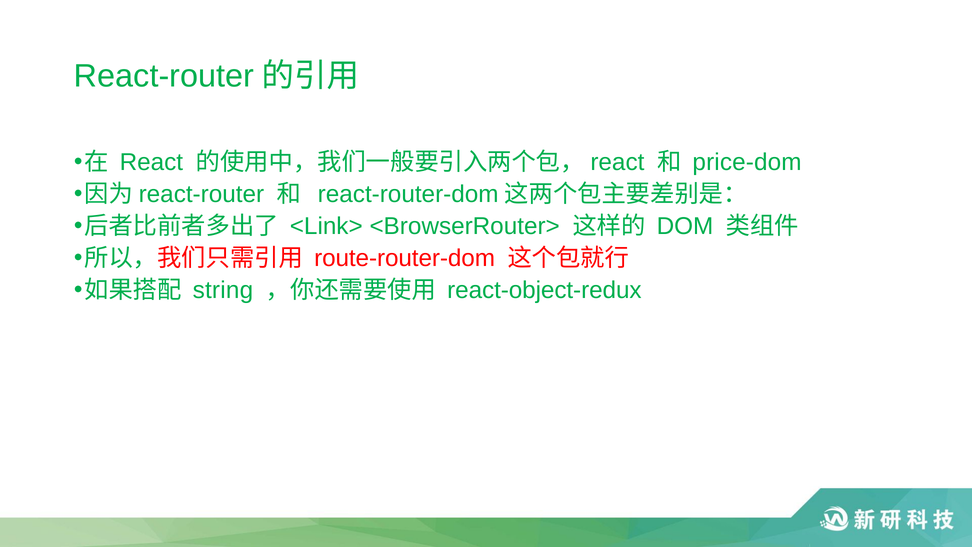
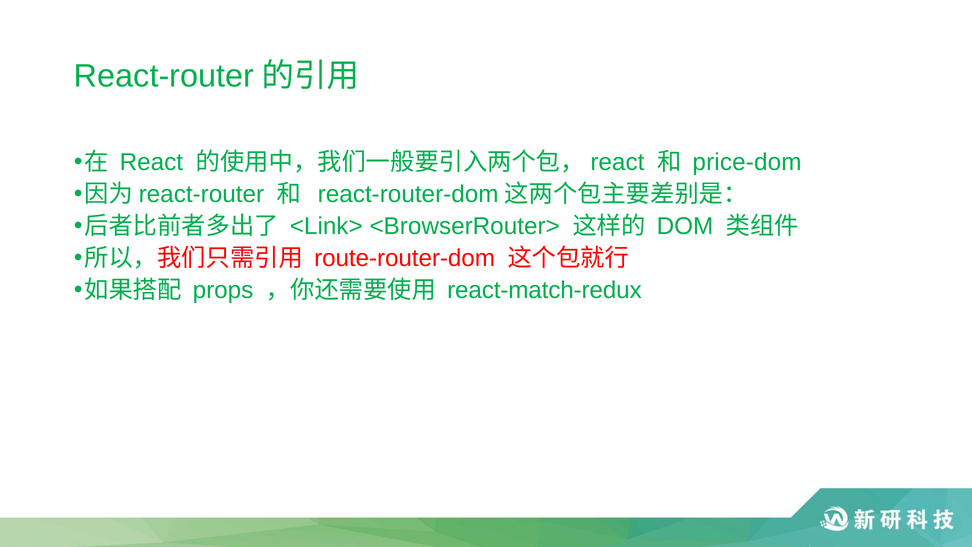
string: string -> props
react-object-redux: react-object-redux -> react-match-redux
